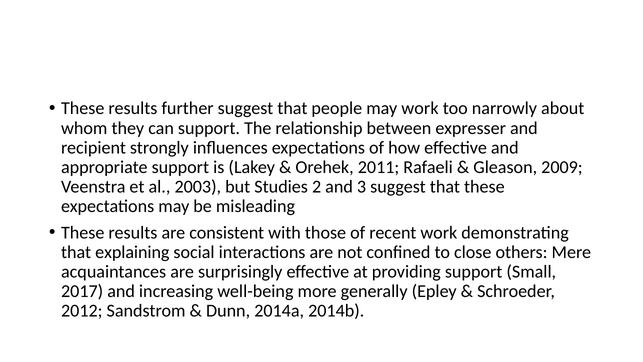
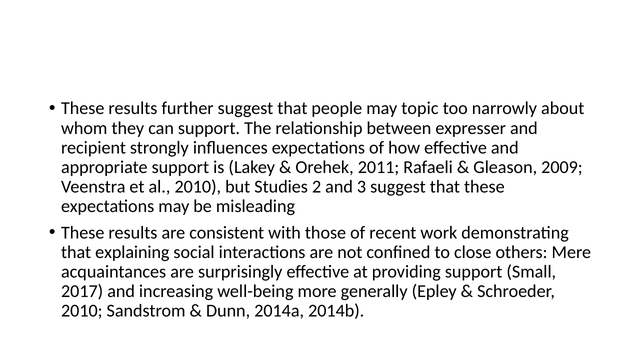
may work: work -> topic
al 2003: 2003 -> 2010
2012 at (82, 311): 2012 -> 2010
